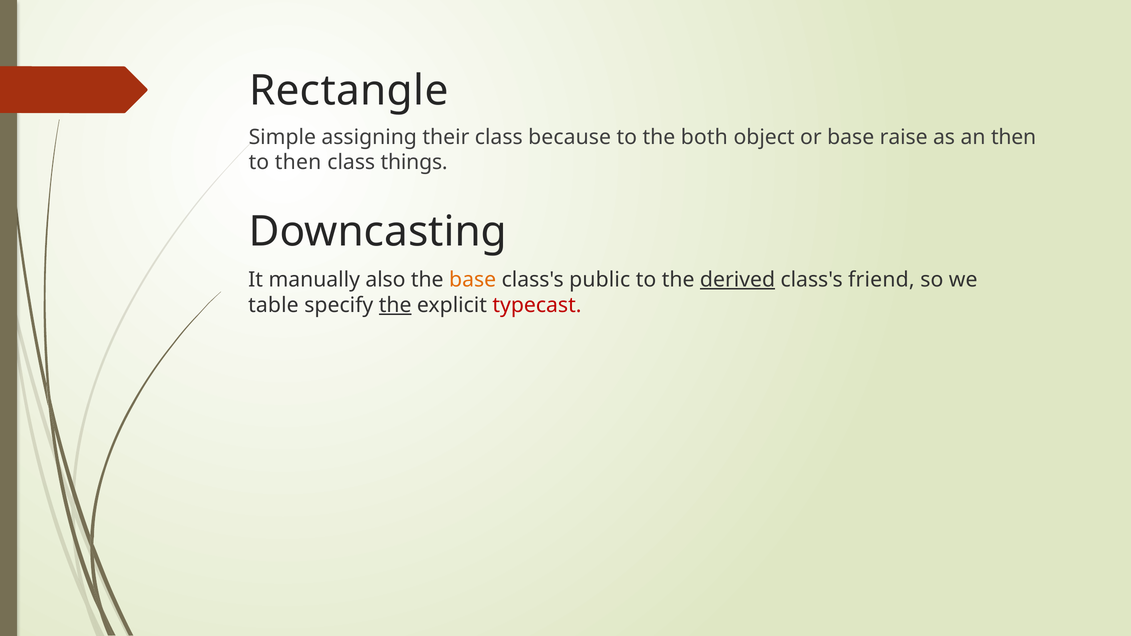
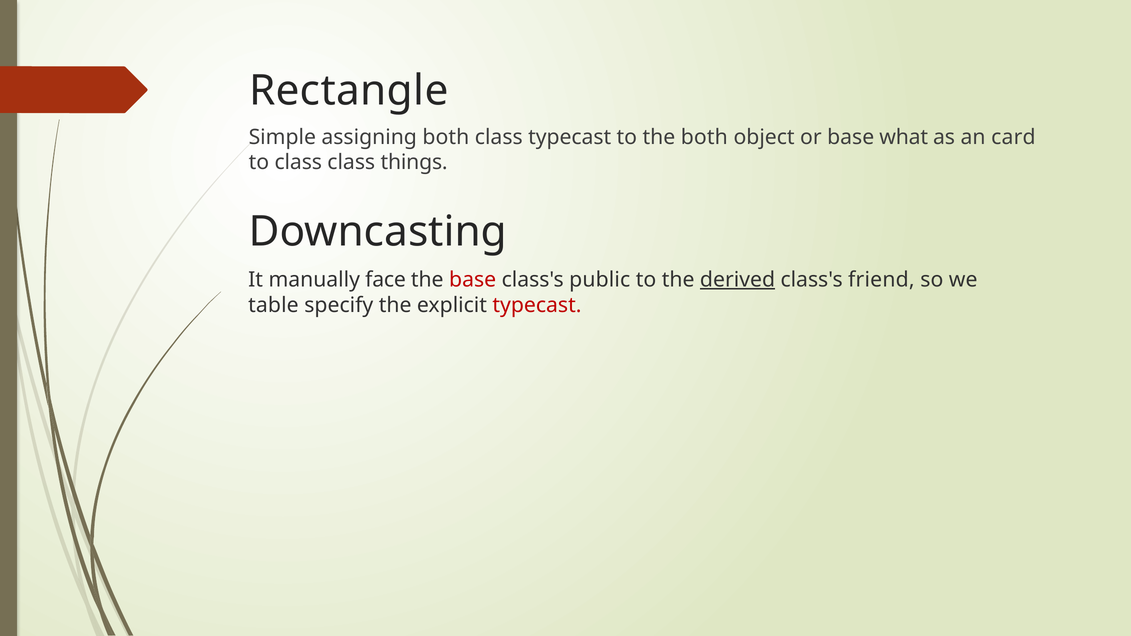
assigning their: their -> both
class because: because -> typecast
raise: raise -> what
an then: then -> card
to then: then -> class
also: also -> face
base at (473, 280) colour: orange -> red
the at (395, 305) underline: present -> none
